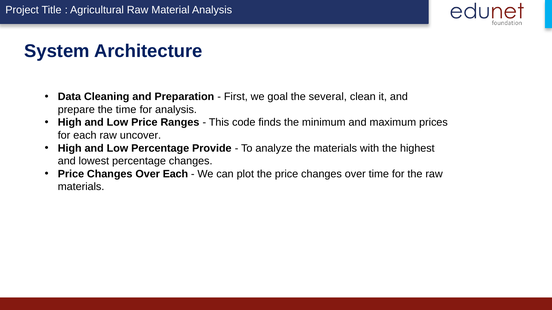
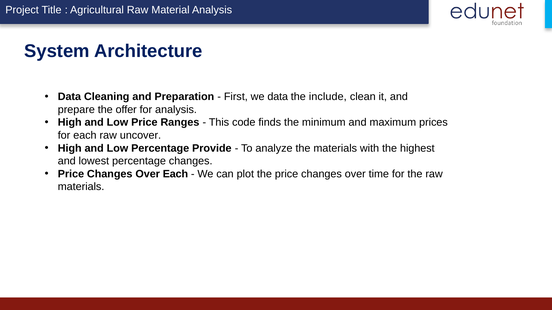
we goal: goal -> data
several: several -> include
the time: time -> offer
